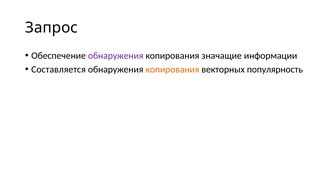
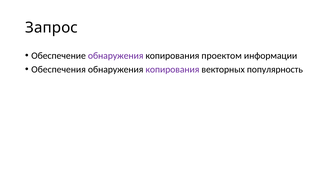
значащие: значащие -> проектом
Составляется: Составляется -> Обеспечения
копирования at (172, 70) colour: orange -> purple
